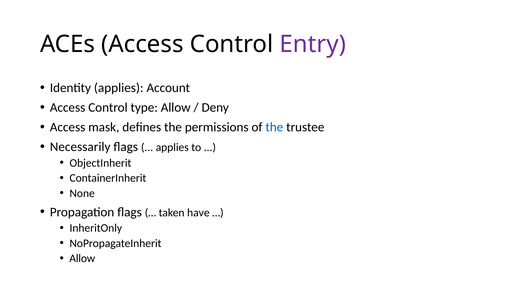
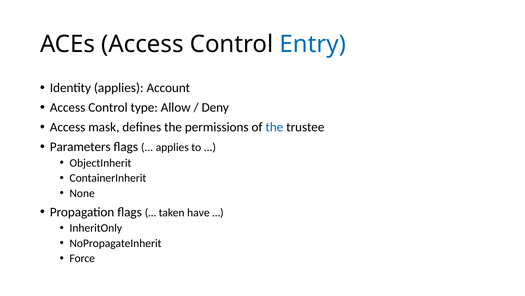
Entry colour: purple -> blue
Necessarily: Necessarily -> Parameters
Allow at (82, 258): Allow -> Force
